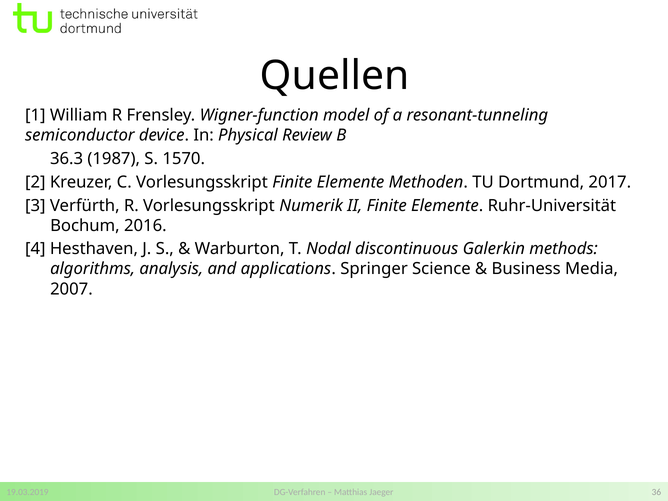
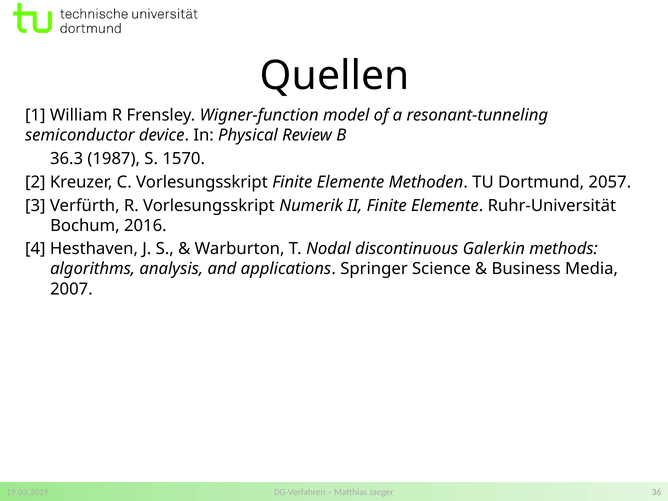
2017: 2017 -> 2057
